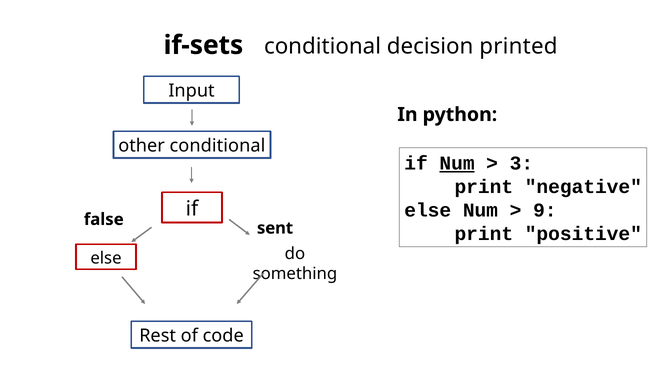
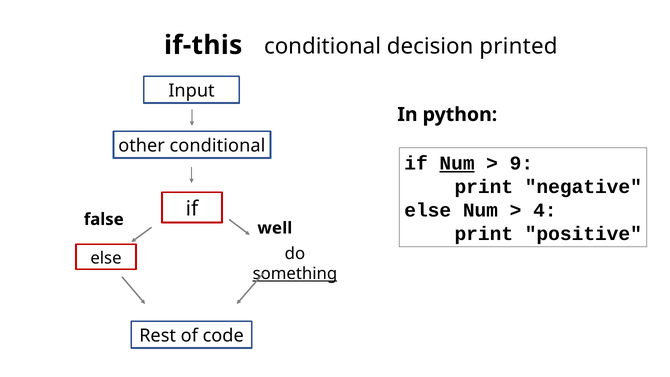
if-sets: if-sets -> if-this
3: 3 -> 9
9: 9 -> 4
sent: sent -> well
something underline: none -> present
